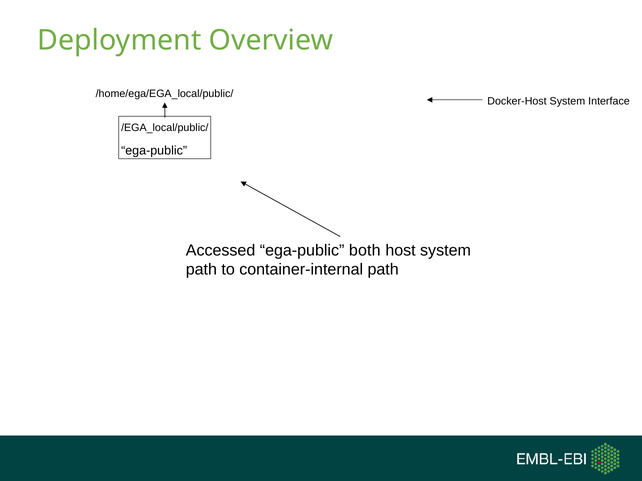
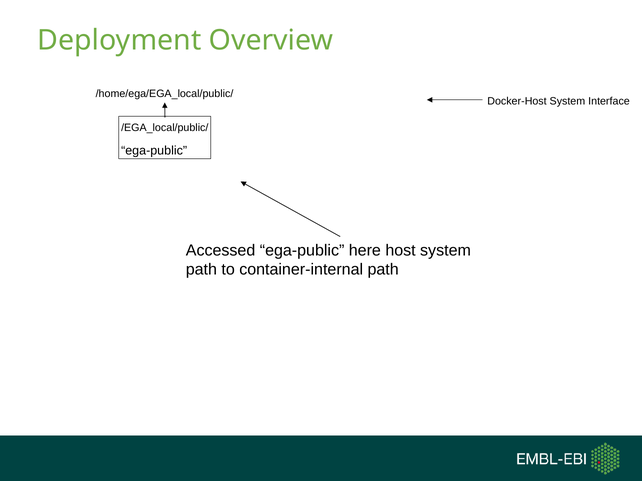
both: both -> here
